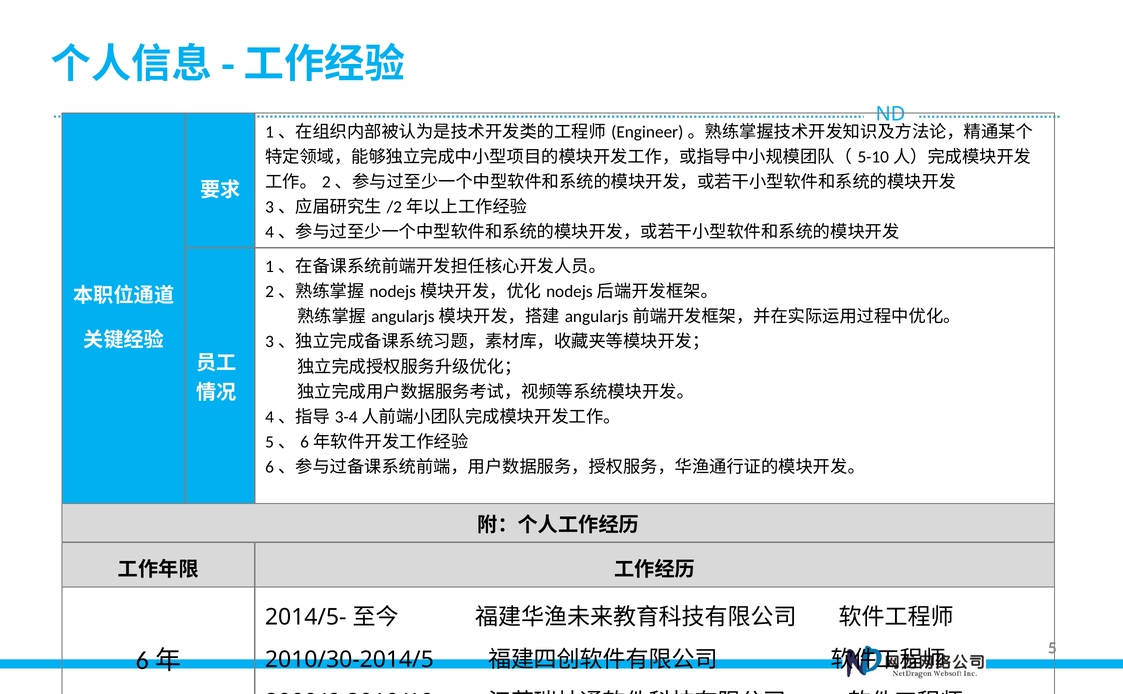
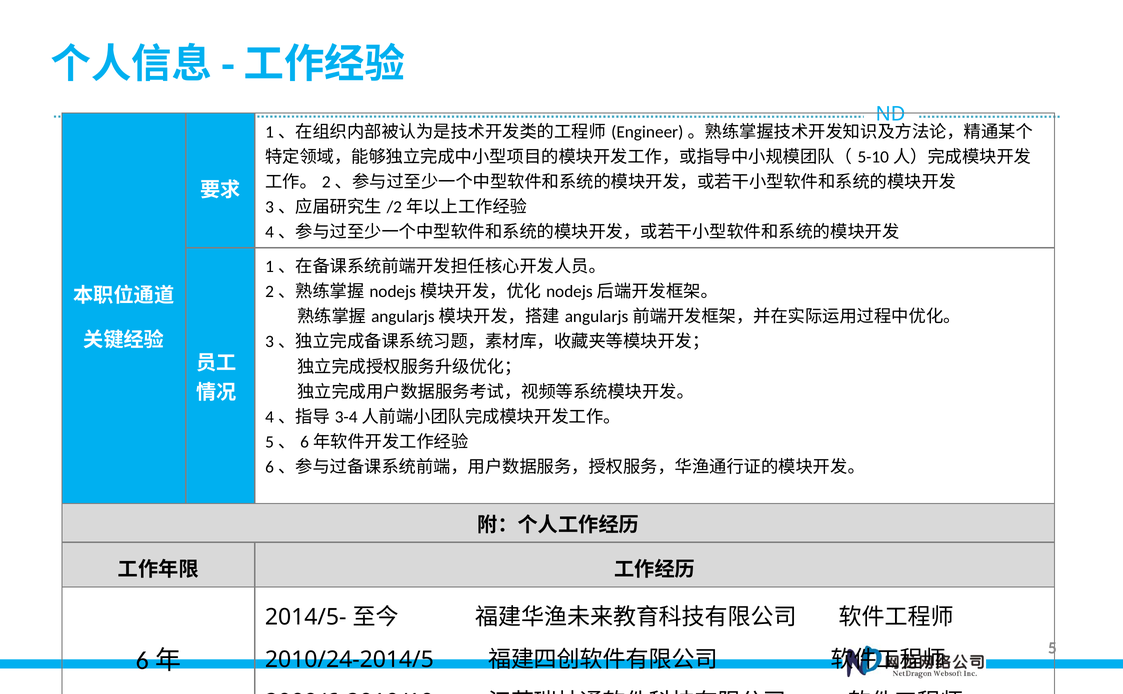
2010/30-2014/5: 2010/30-2014/5 -> 2010/24-2014/5
